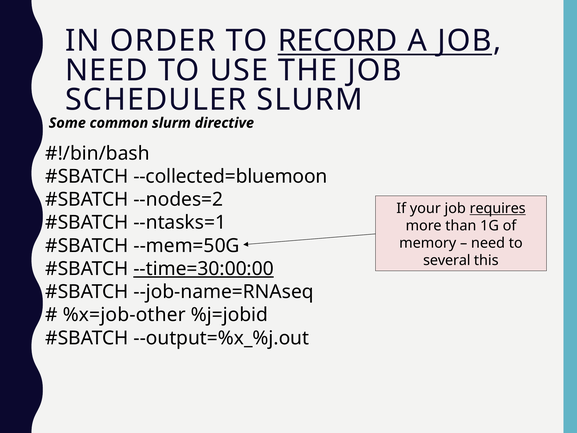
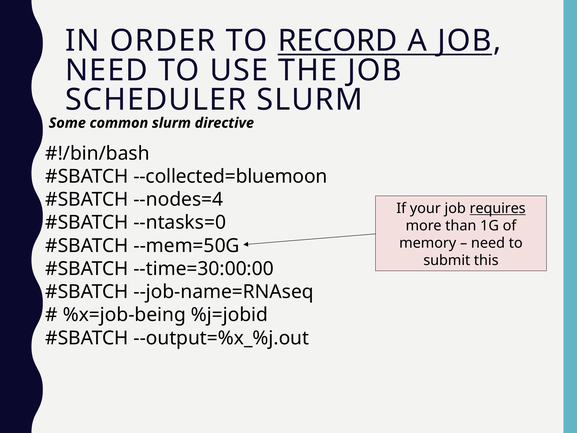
--nodes=2: --nodes=2 -> --nodes=4
--ntasks=1: --ntasks=1 -> --ntasks=0
several: several -> submit
--time=30:00:00 underline: present -> none
%x=job-other: %x=job-other -> %x=job-being
